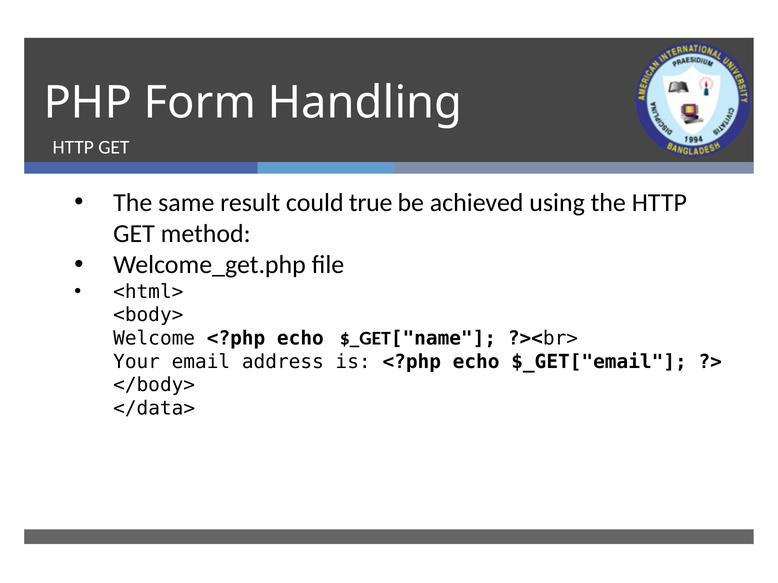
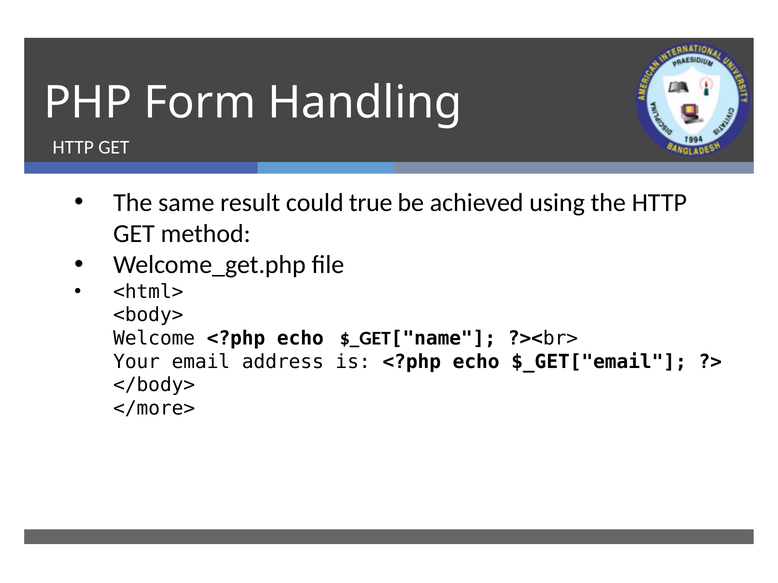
</data>: </data> -> </more>
